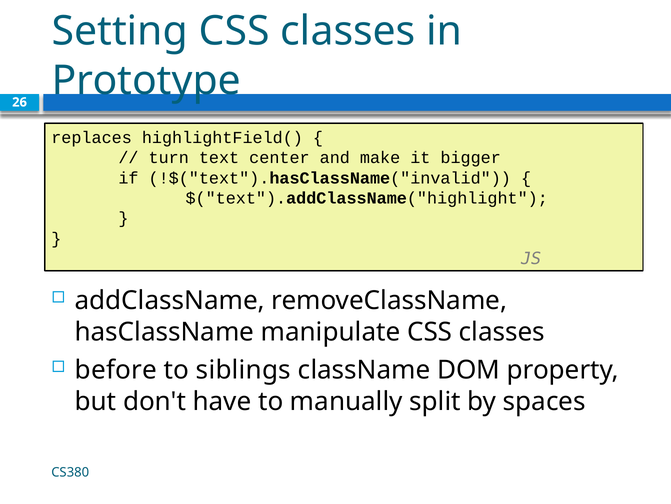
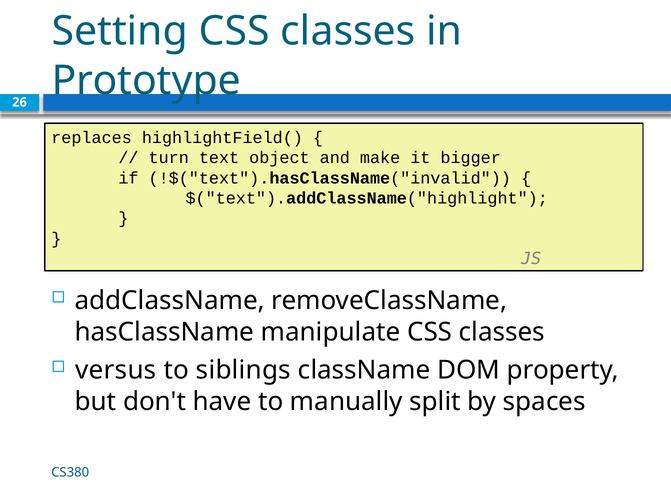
center: center -> object
before: before -> versus
